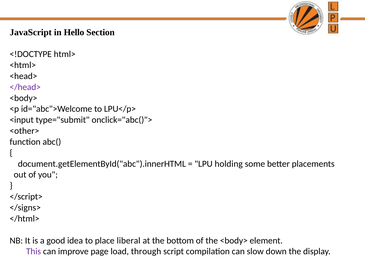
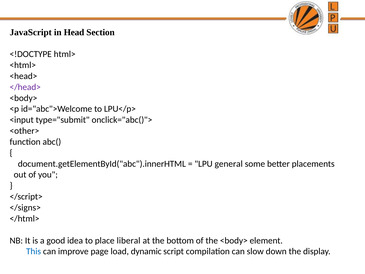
Hello: Hello -> Head
holding: holding -> general
This colour: purple -> blue
through: through -> dynamic
